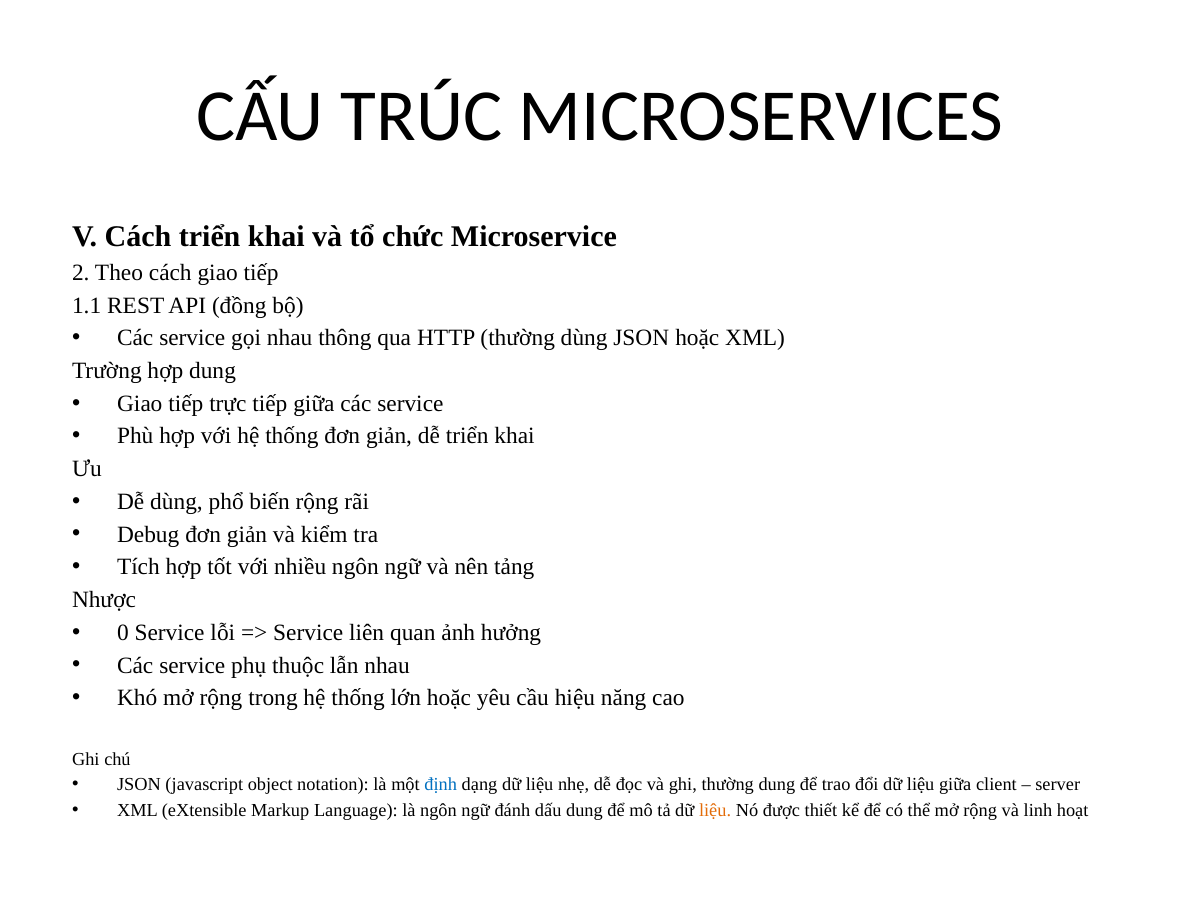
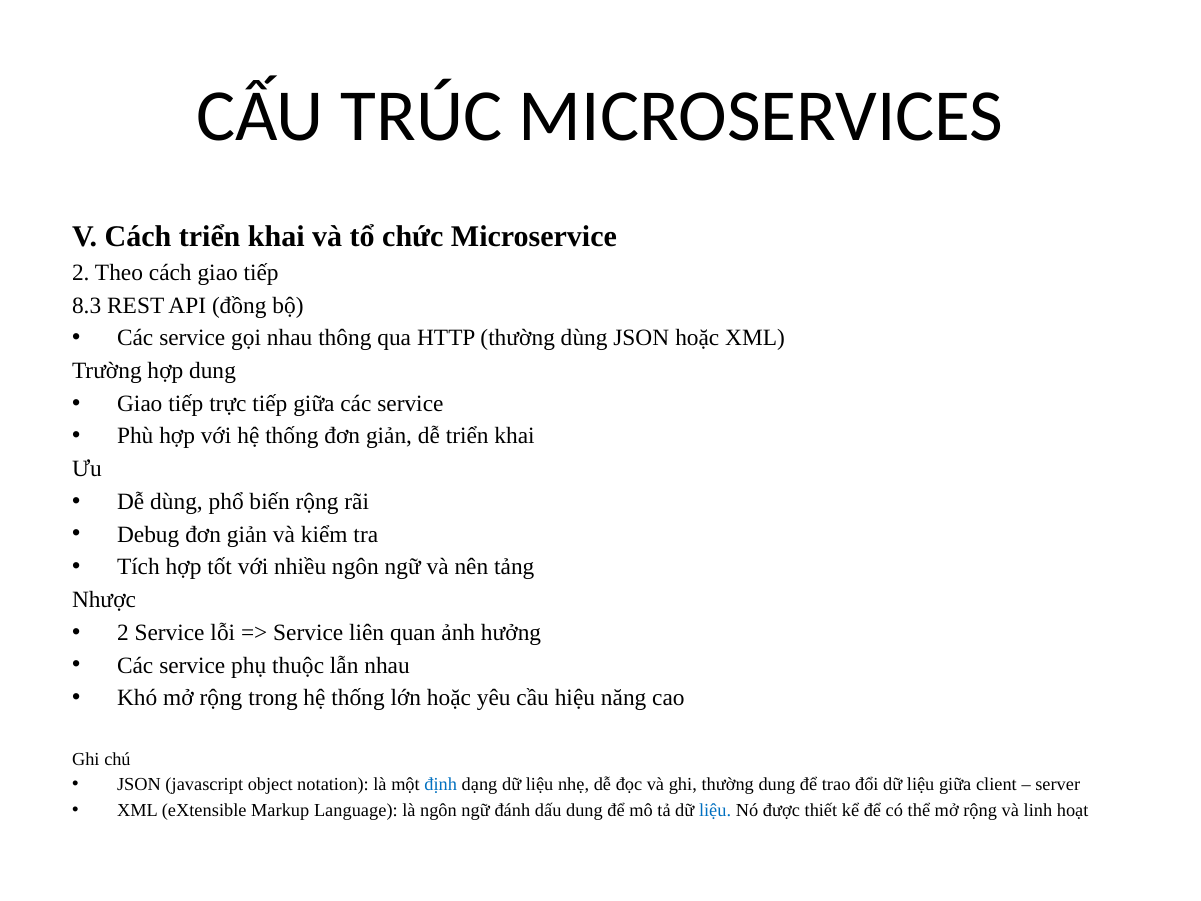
1.1: 1.1 -> 8.3
0 at (123, 632): 0 -> 2
liệu at (715, 810) colour: orange -> blue
